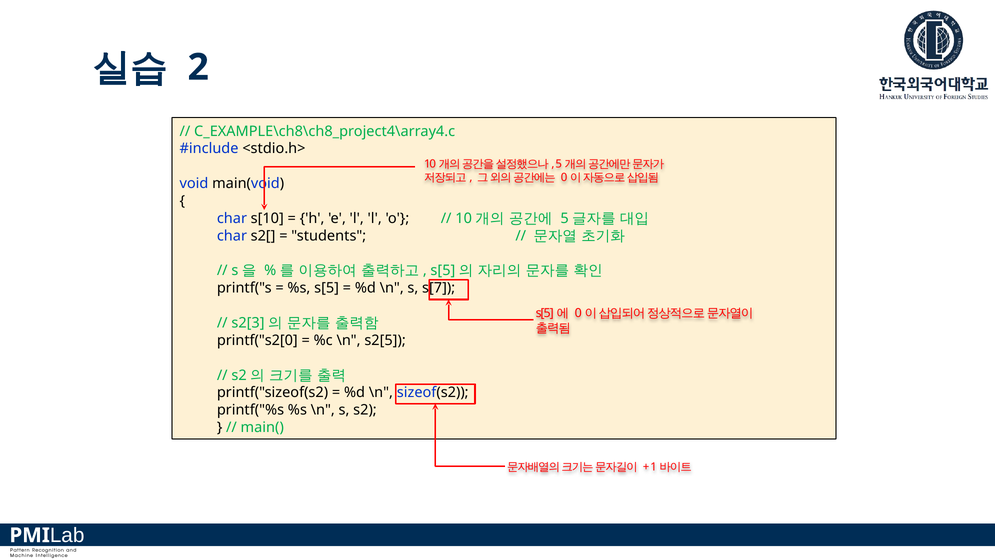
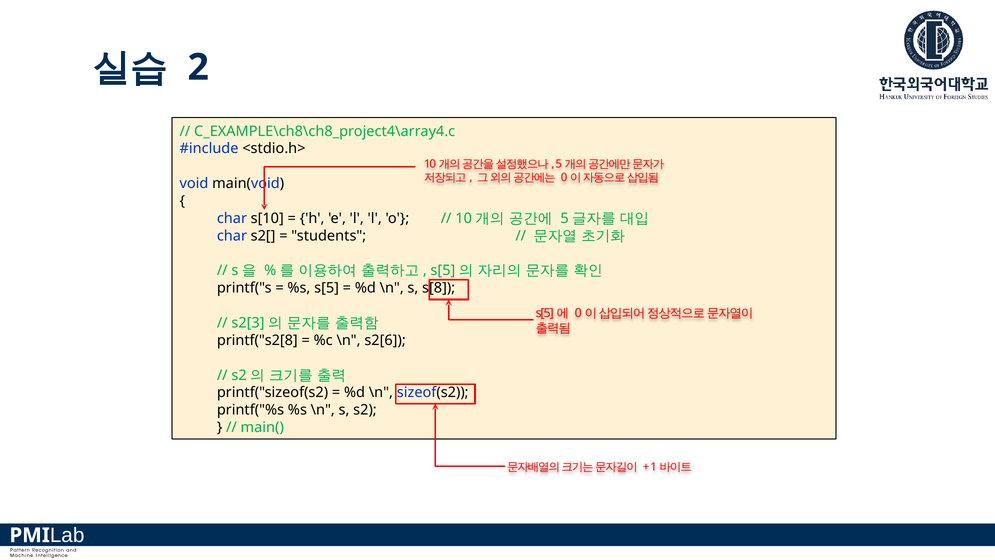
s[7: s[7 -> s[8
printf("s2[0: printf("s2[0 -> printf("s2[8
s2[5: s2[5 -> s2[6
